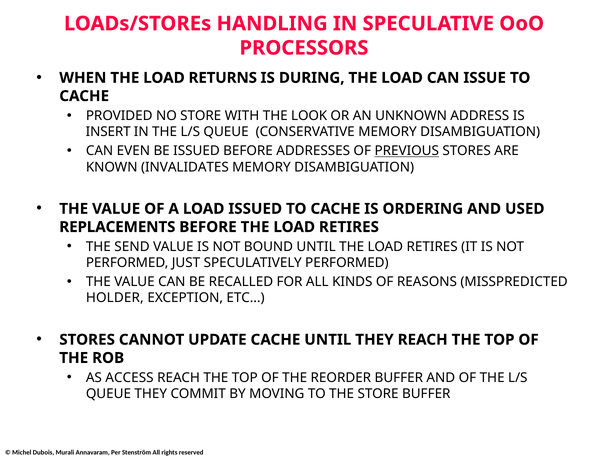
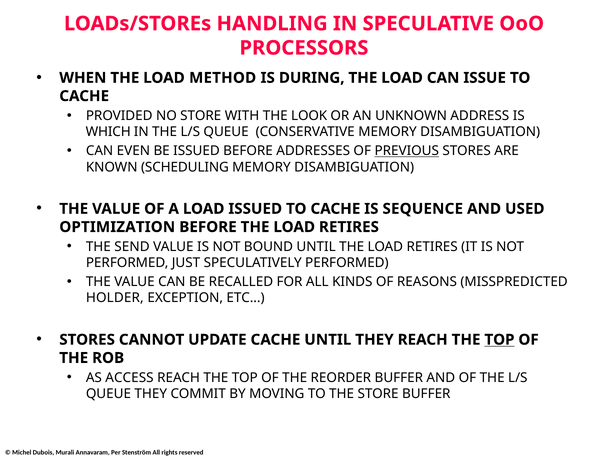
RETURNS: RETURNS -> METHOD
INSERT: INSERT -> WHICH
INVALIDATES: INVALIDATES -> SCHEDULING
ORDERING: ORDERING -> SEQUENCE
REPLACEMENTS: REPLACEMENTS -> OPTIMIZATION
TOP at (499, 340) underline: none -> present
